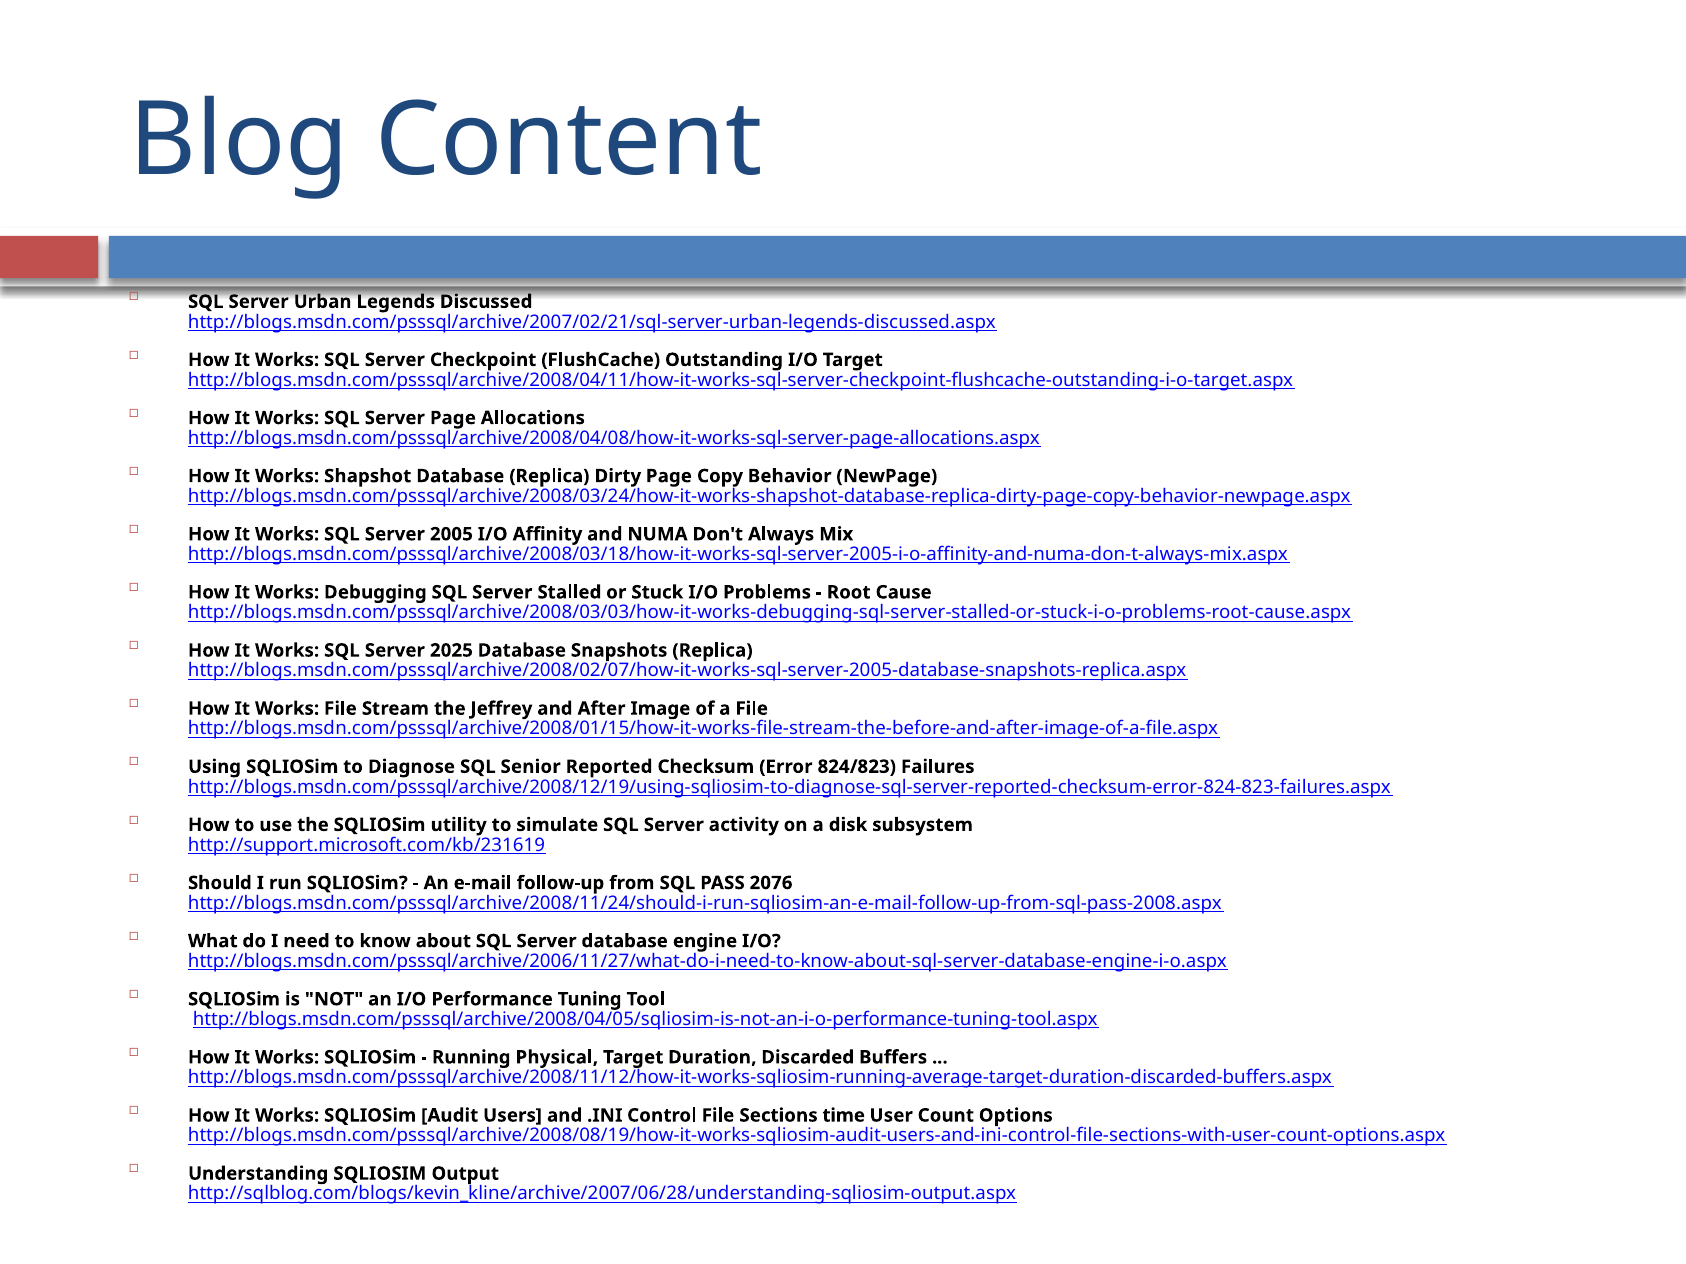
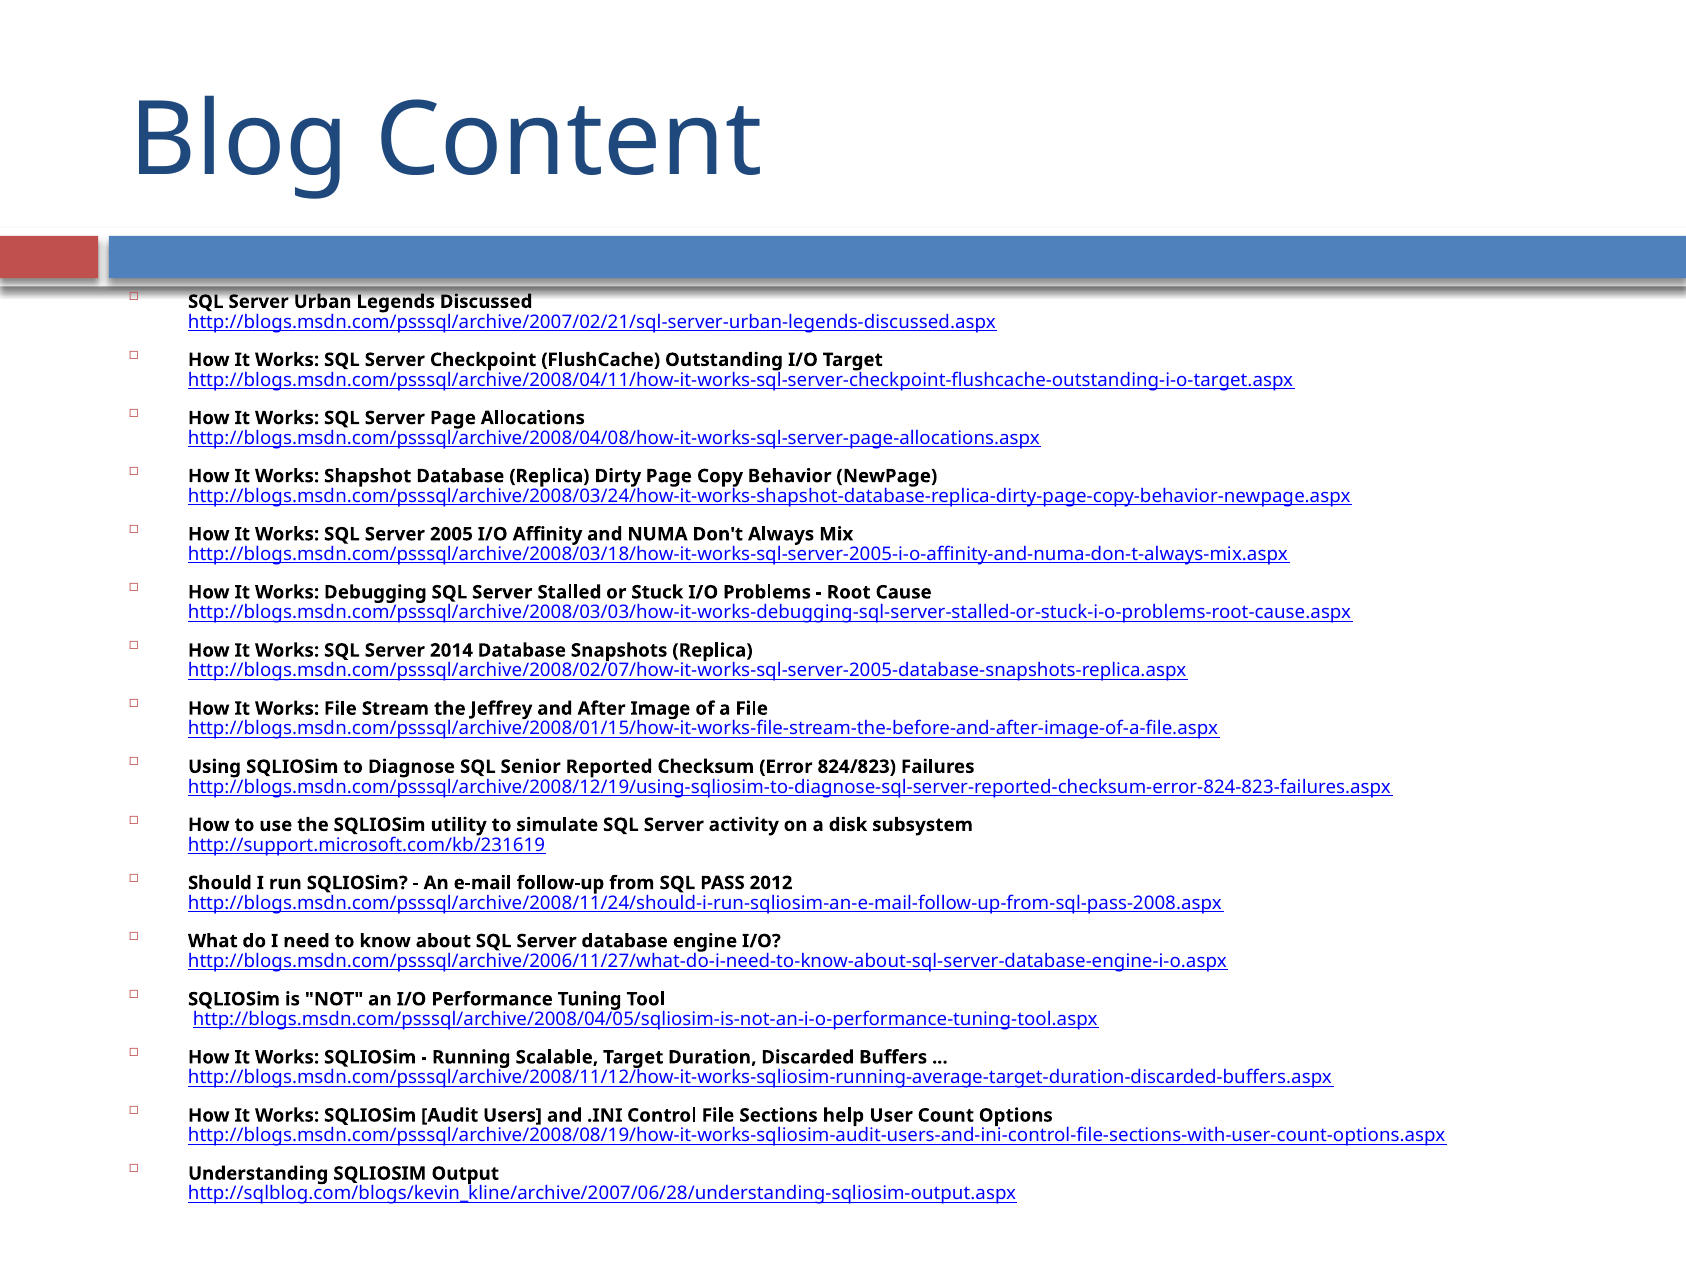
2025: 2025 -> 2014
2076: 2076 -> 2012
Physical: Physical -> Scalable
time: time -> help
